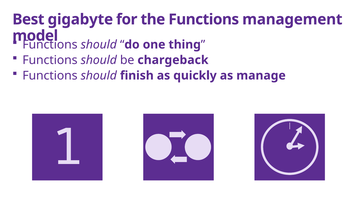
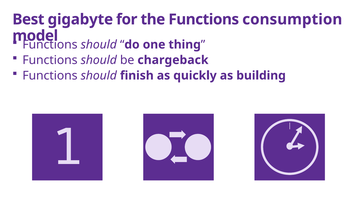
management: management -> consumption
manage: manage -> building
